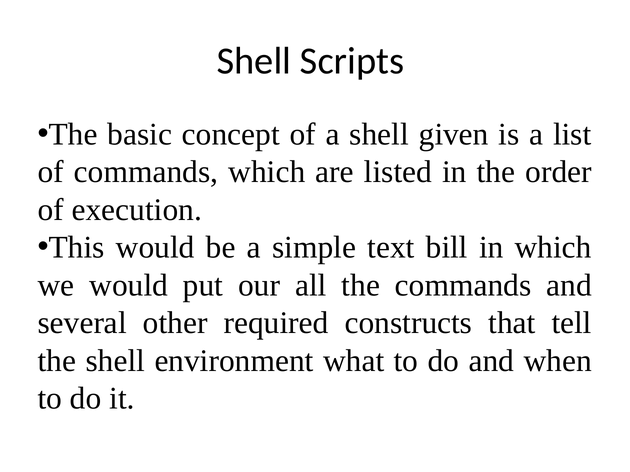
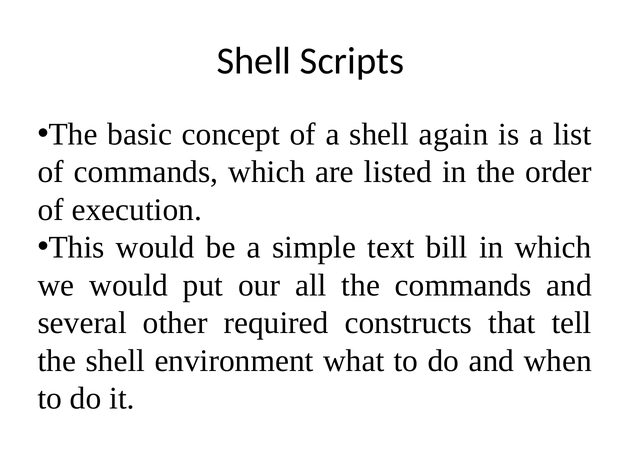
given: given -> again
